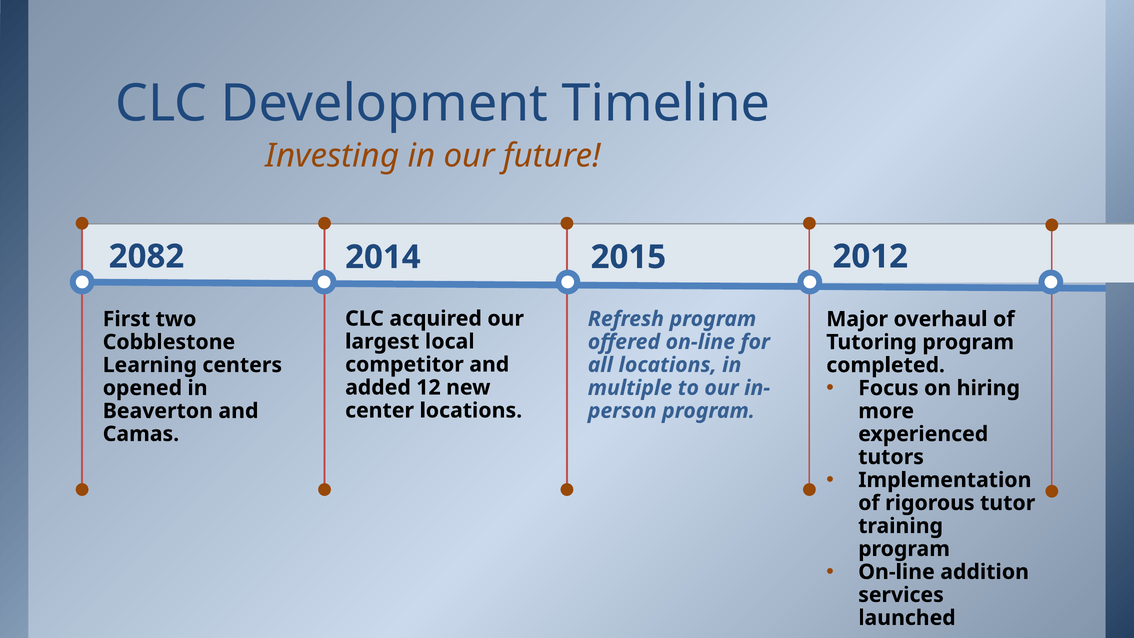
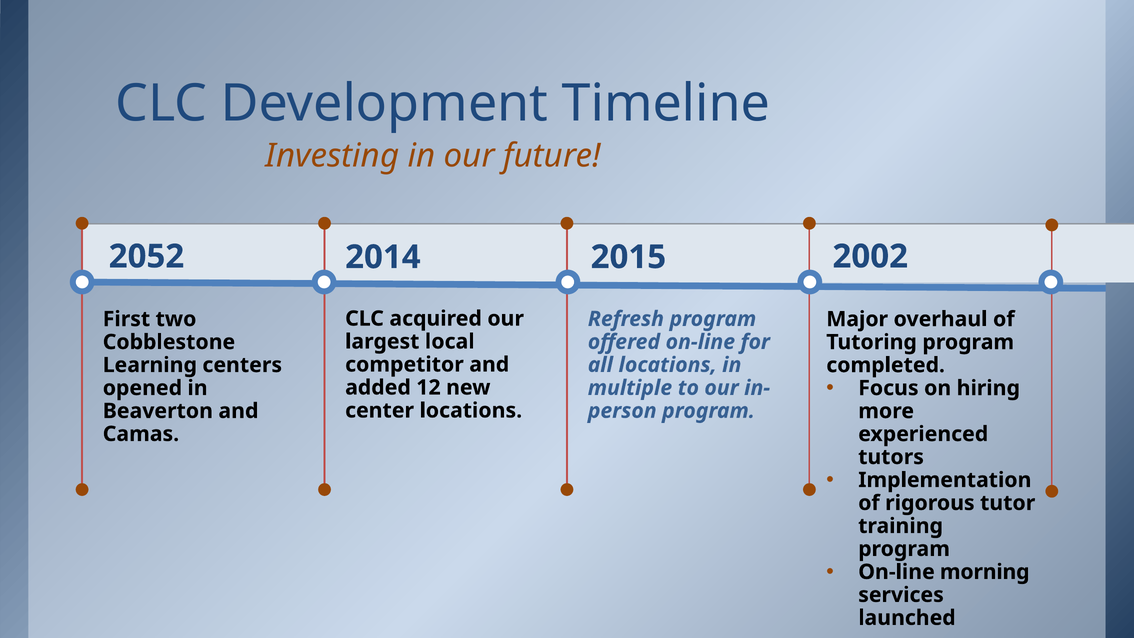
2082: 2082 -> 2052
2012: 2012 -> 2002
addition: addition -> morning
